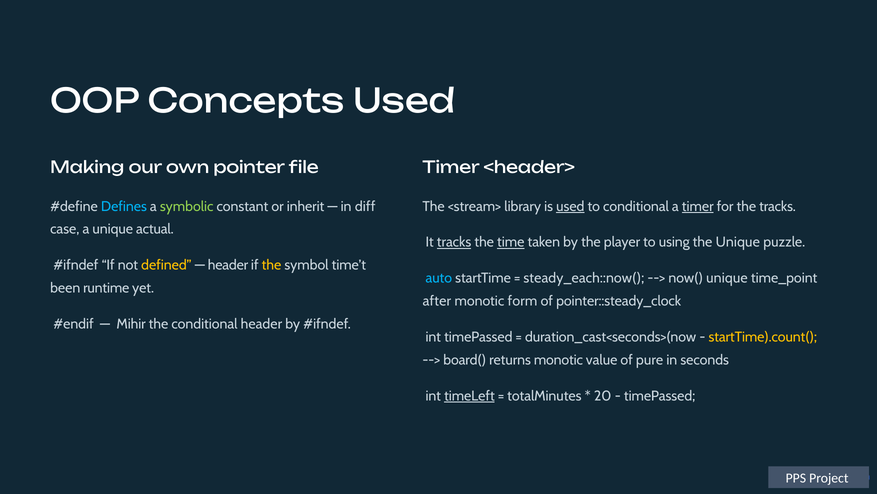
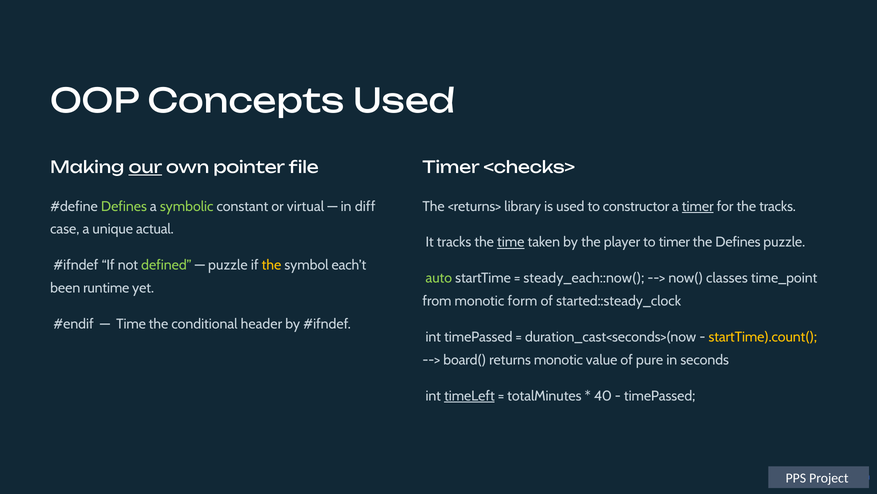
our underline: none -> present
<header>: <header> -> <checks>
Defines at (124, 206) colour: light blue -> light green
inherit: inherit -> virtual
<stream>: <stream> -> <returns>
used at (570, 206) underline: present -> none
to conditional: conditional -> constructor
tracks at (454, 242) underline: present -> none
to using: using -> timer
the Unique: Unique -> Defines
defined colour: yellow -> light green
header at (228, 265): header -> puzzle
time’t: time’t -> each’t
auto colour: light blue -> light green
now( unique: unique -> classes
after: after -> from
pointer::steady_clock: pointer::steady_clock -> started::steady_clock
Mihir at (131, 324): Mihir -> Time
20: 20 -> 40
